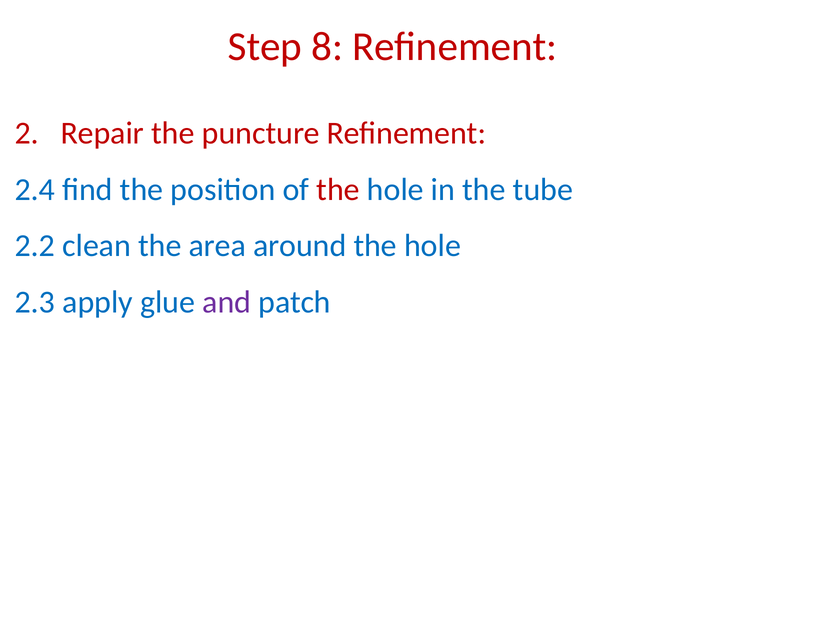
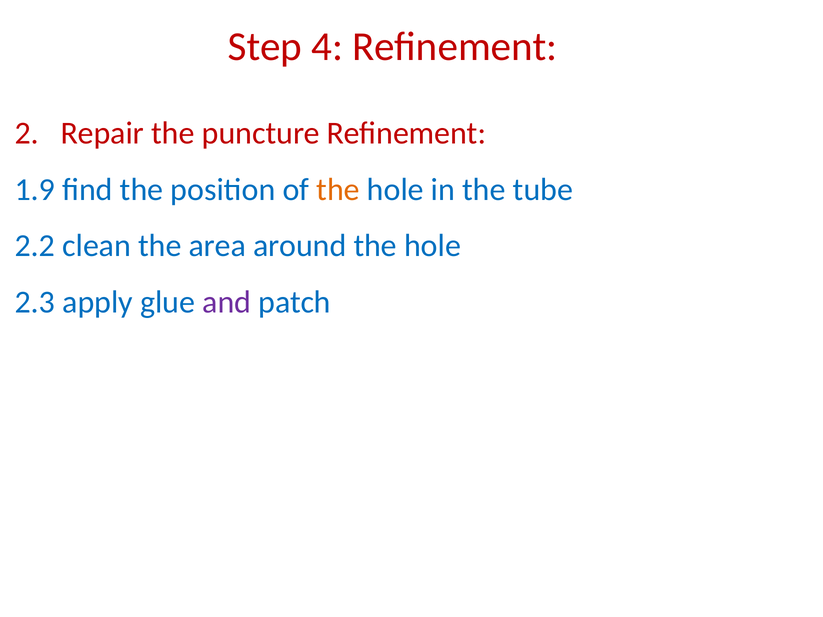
8: 8 -> 4
2.4: 2.4 -> 1.9
the at (338, 190) colour: red -> orange
